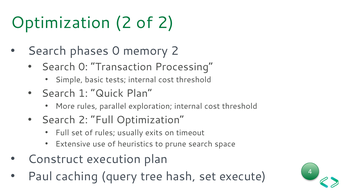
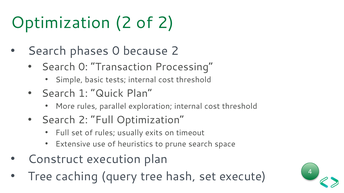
memory: memory -> because
Paul at (40, 177): Paul -> Tree
